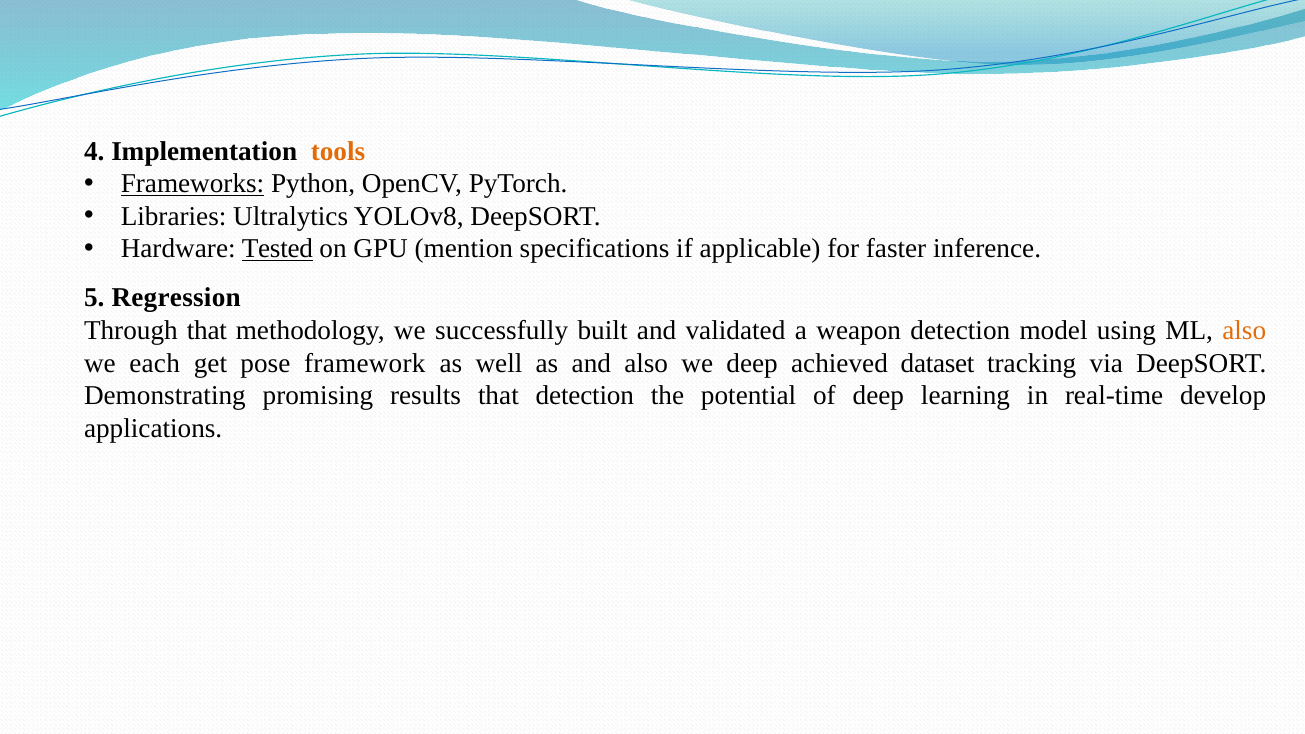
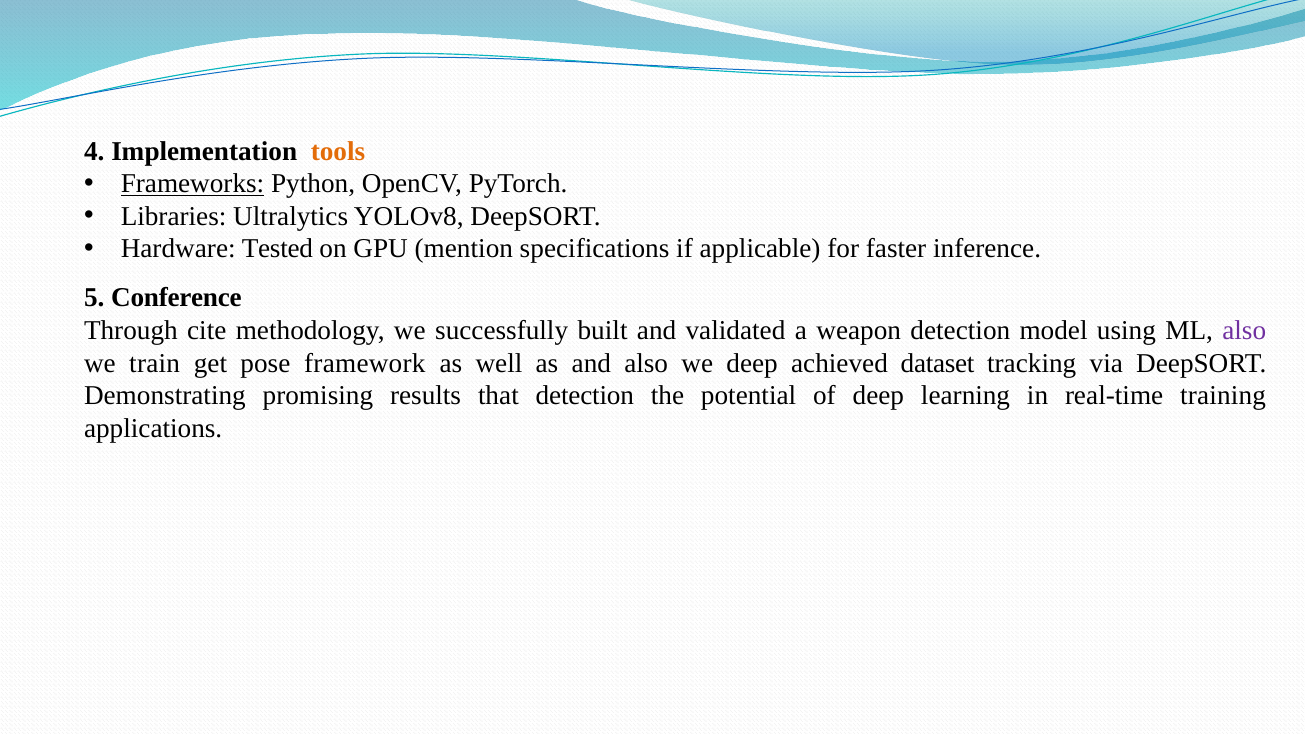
Tested underline: present -> none
Regression: Regression -> Conference
Through that: that -> cite
also at (1244, 331) colour: orange -> purple
each: each -> train
develop: develop -> training
